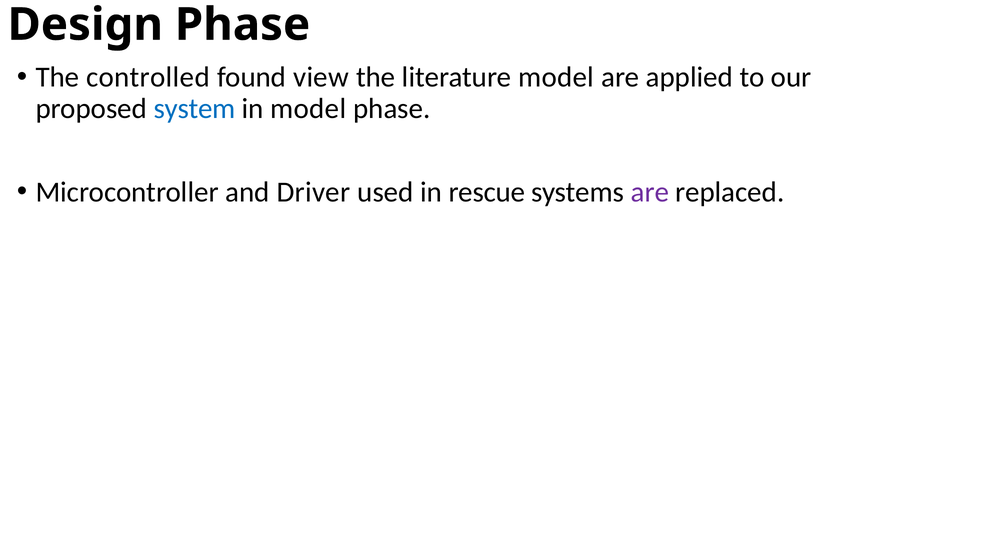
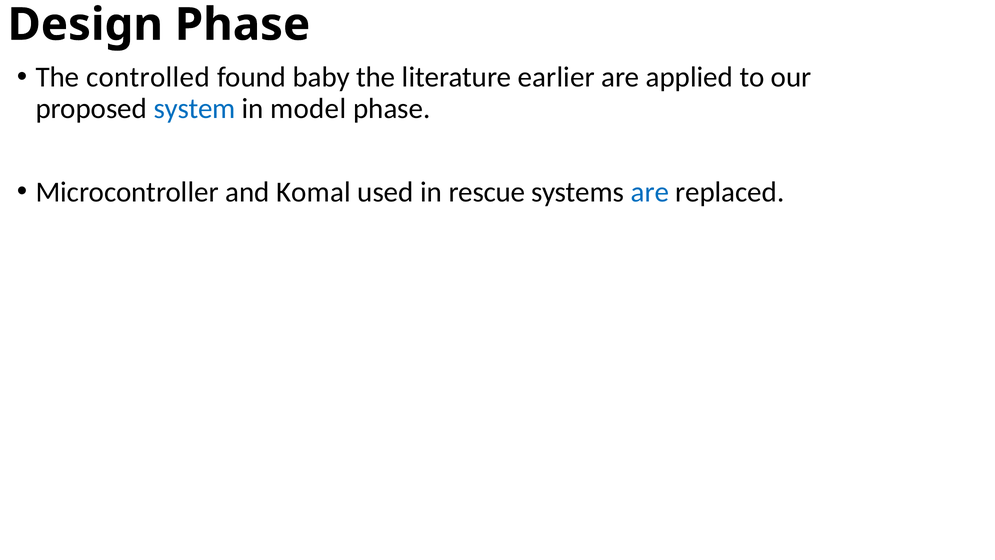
view: view -> baby
literature model: model -> earlier
Driver: Driver -> Komal
are at (650, 192) colour: purple -> blue
